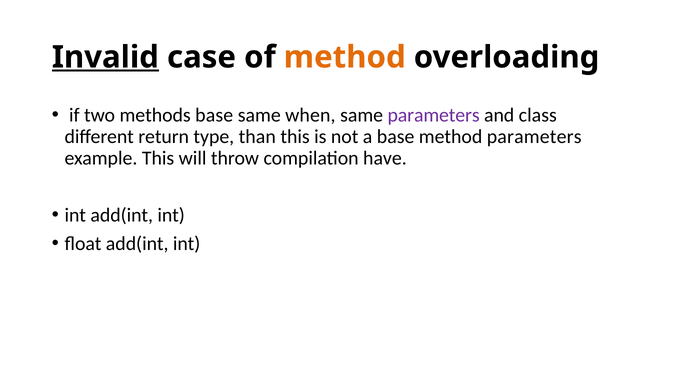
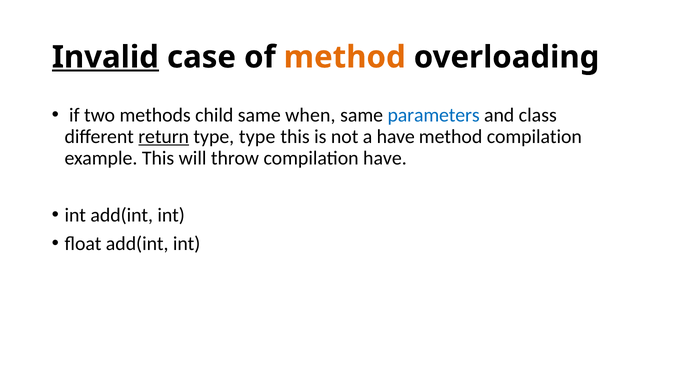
methods base: base -> child
parameters at (434, 115) colour: purple -> blue
return underline: none -> present
type than: than -> type
a base: base -> have
method parameters: parameters -> compilation
